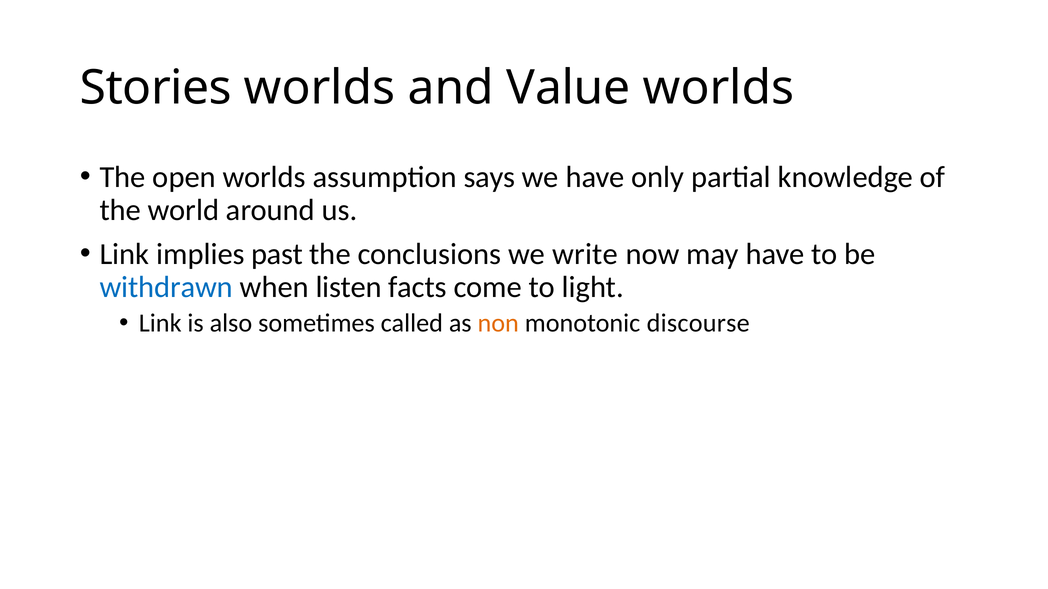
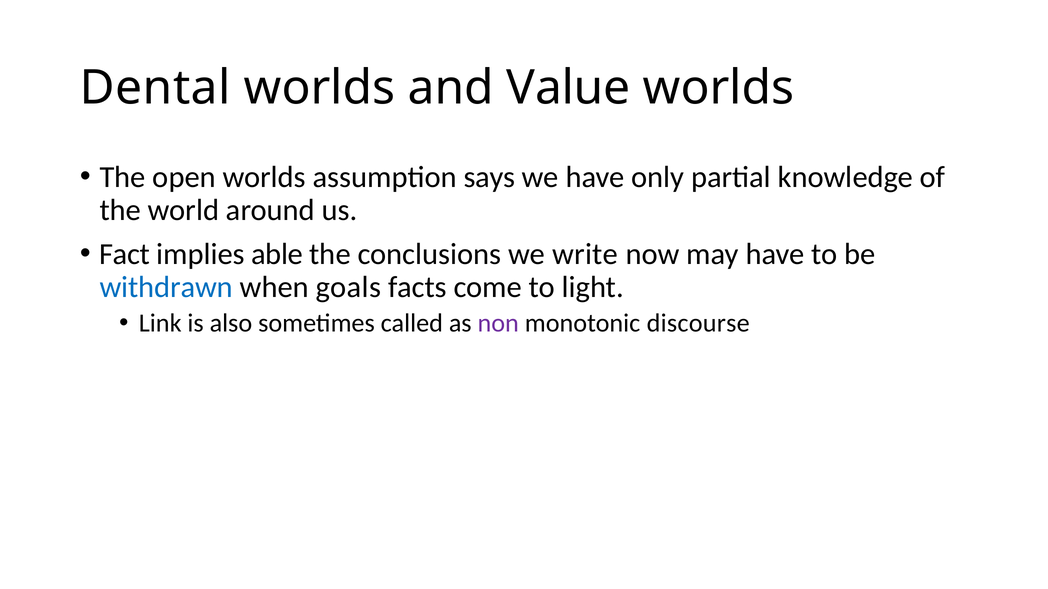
Stories: Stories -> Dental
Link at (124, 254): Link -> Fact
past: past -> able
listen: listen -> goals
non colour: orange -> purple
